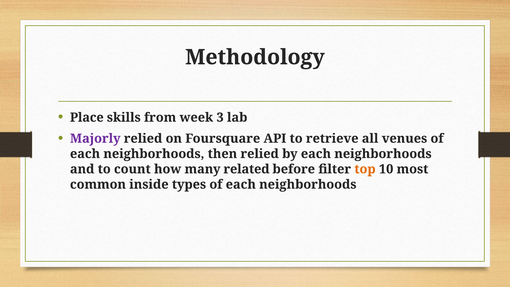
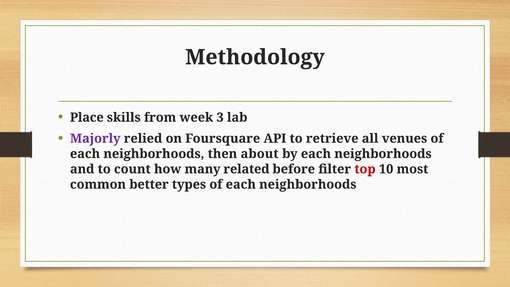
then relied: relied -> about
top colour: orange -> red
inside: inside -> better
